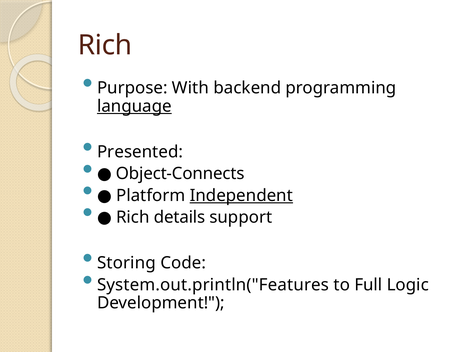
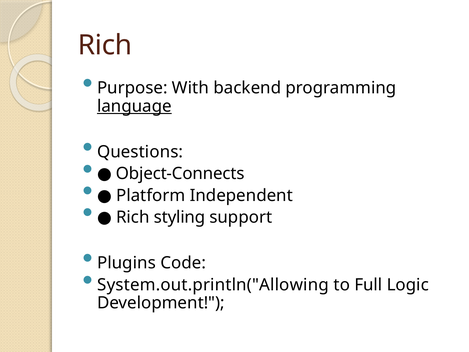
Presented: Presented -> Questions
Independent underline: present -> none
details: details -> styling
Storing: Storing -> Plugins
System.out.println("Features: System.out.println("Features -> System.out.println("Allowing
